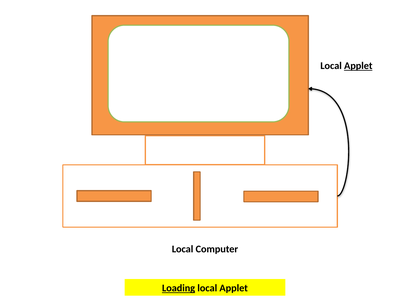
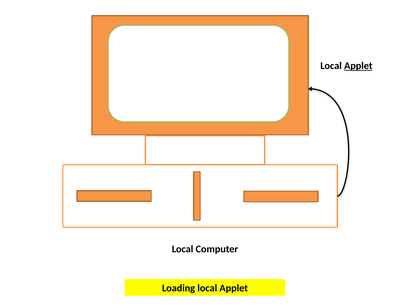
Loading underline: present -> none
